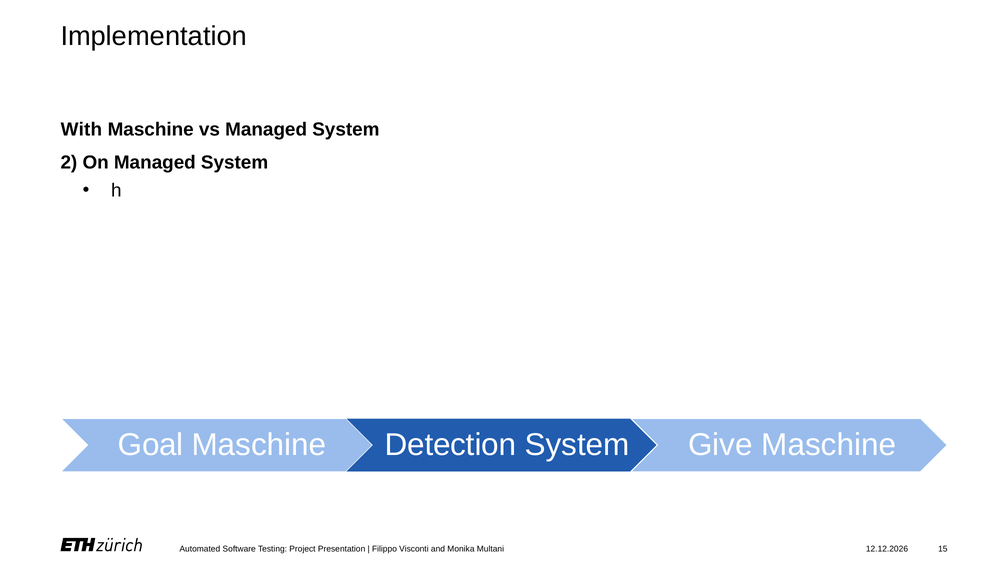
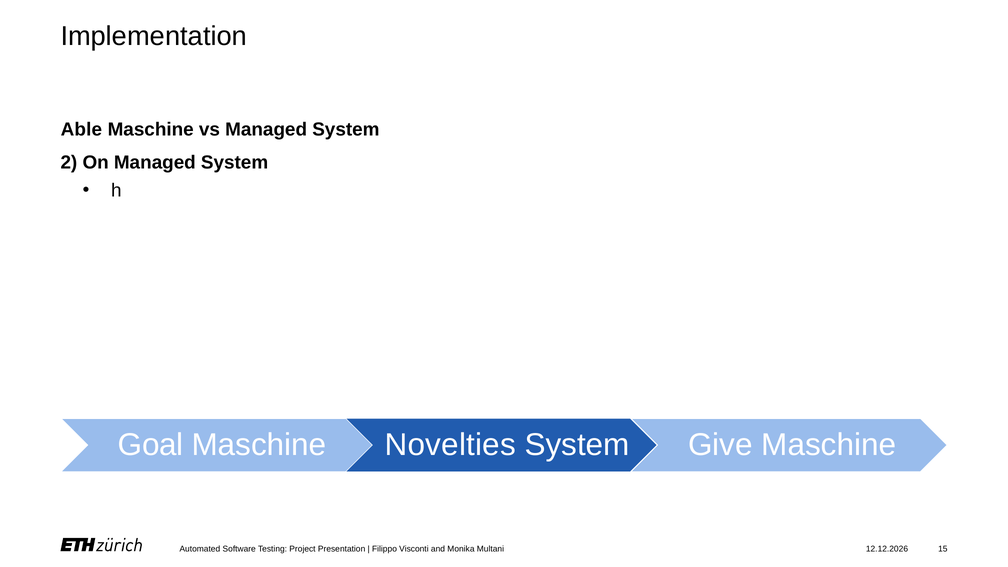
With: With -> Able
Detection: Detection -> Novelties
